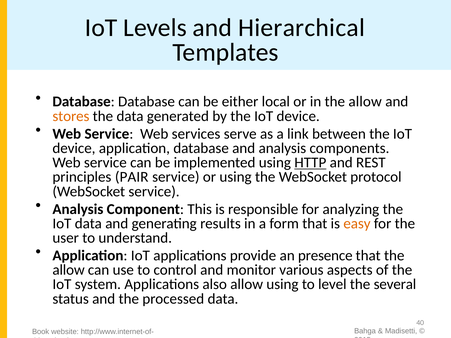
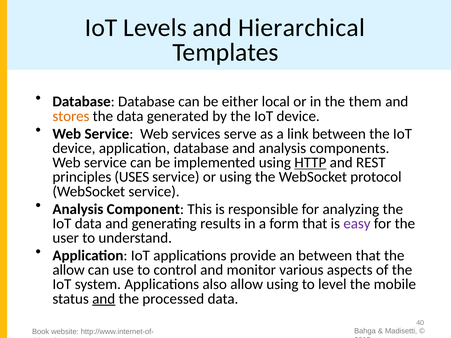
in the allow: allow -> them
PAIR: PAIR -> USES
easy colour: orange -> purple
an presence: presence -> between
several: several -> mobile
and at (104, 299) underline: none -> present
